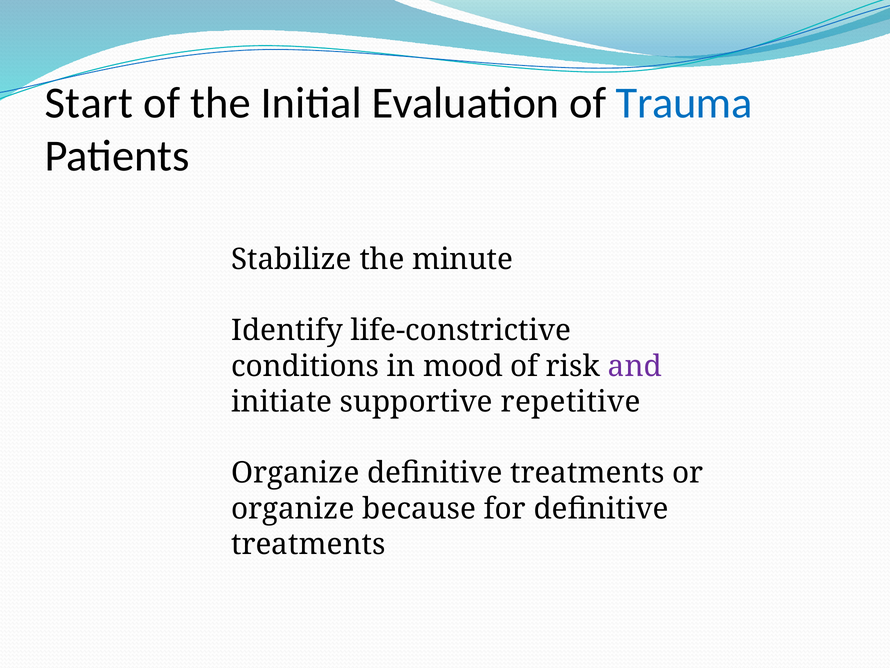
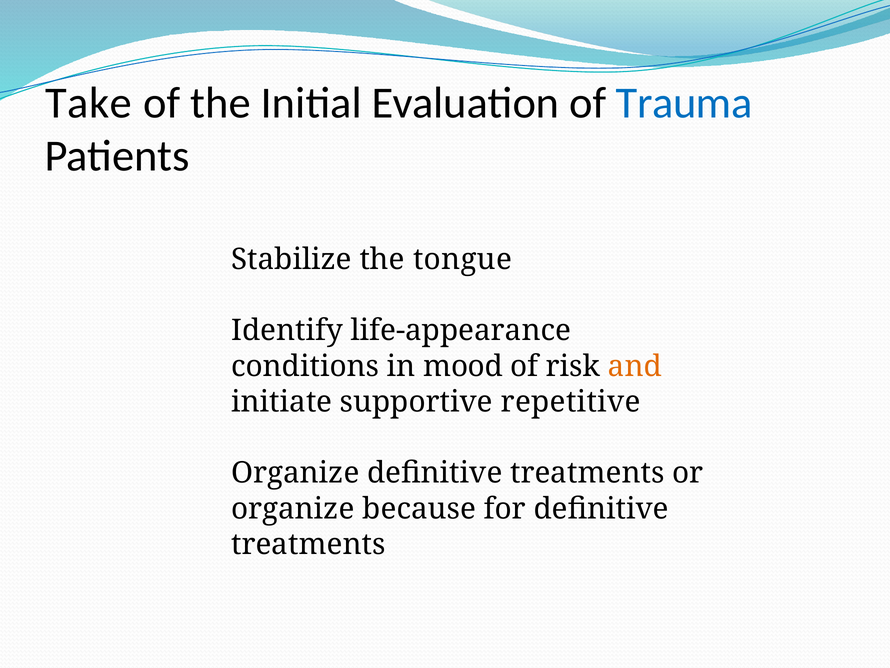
Start: Start -> Take
minute: minute -> tongue
life-constrictive: life-constrictive -> life-appearance
and colour: purple -> orange
